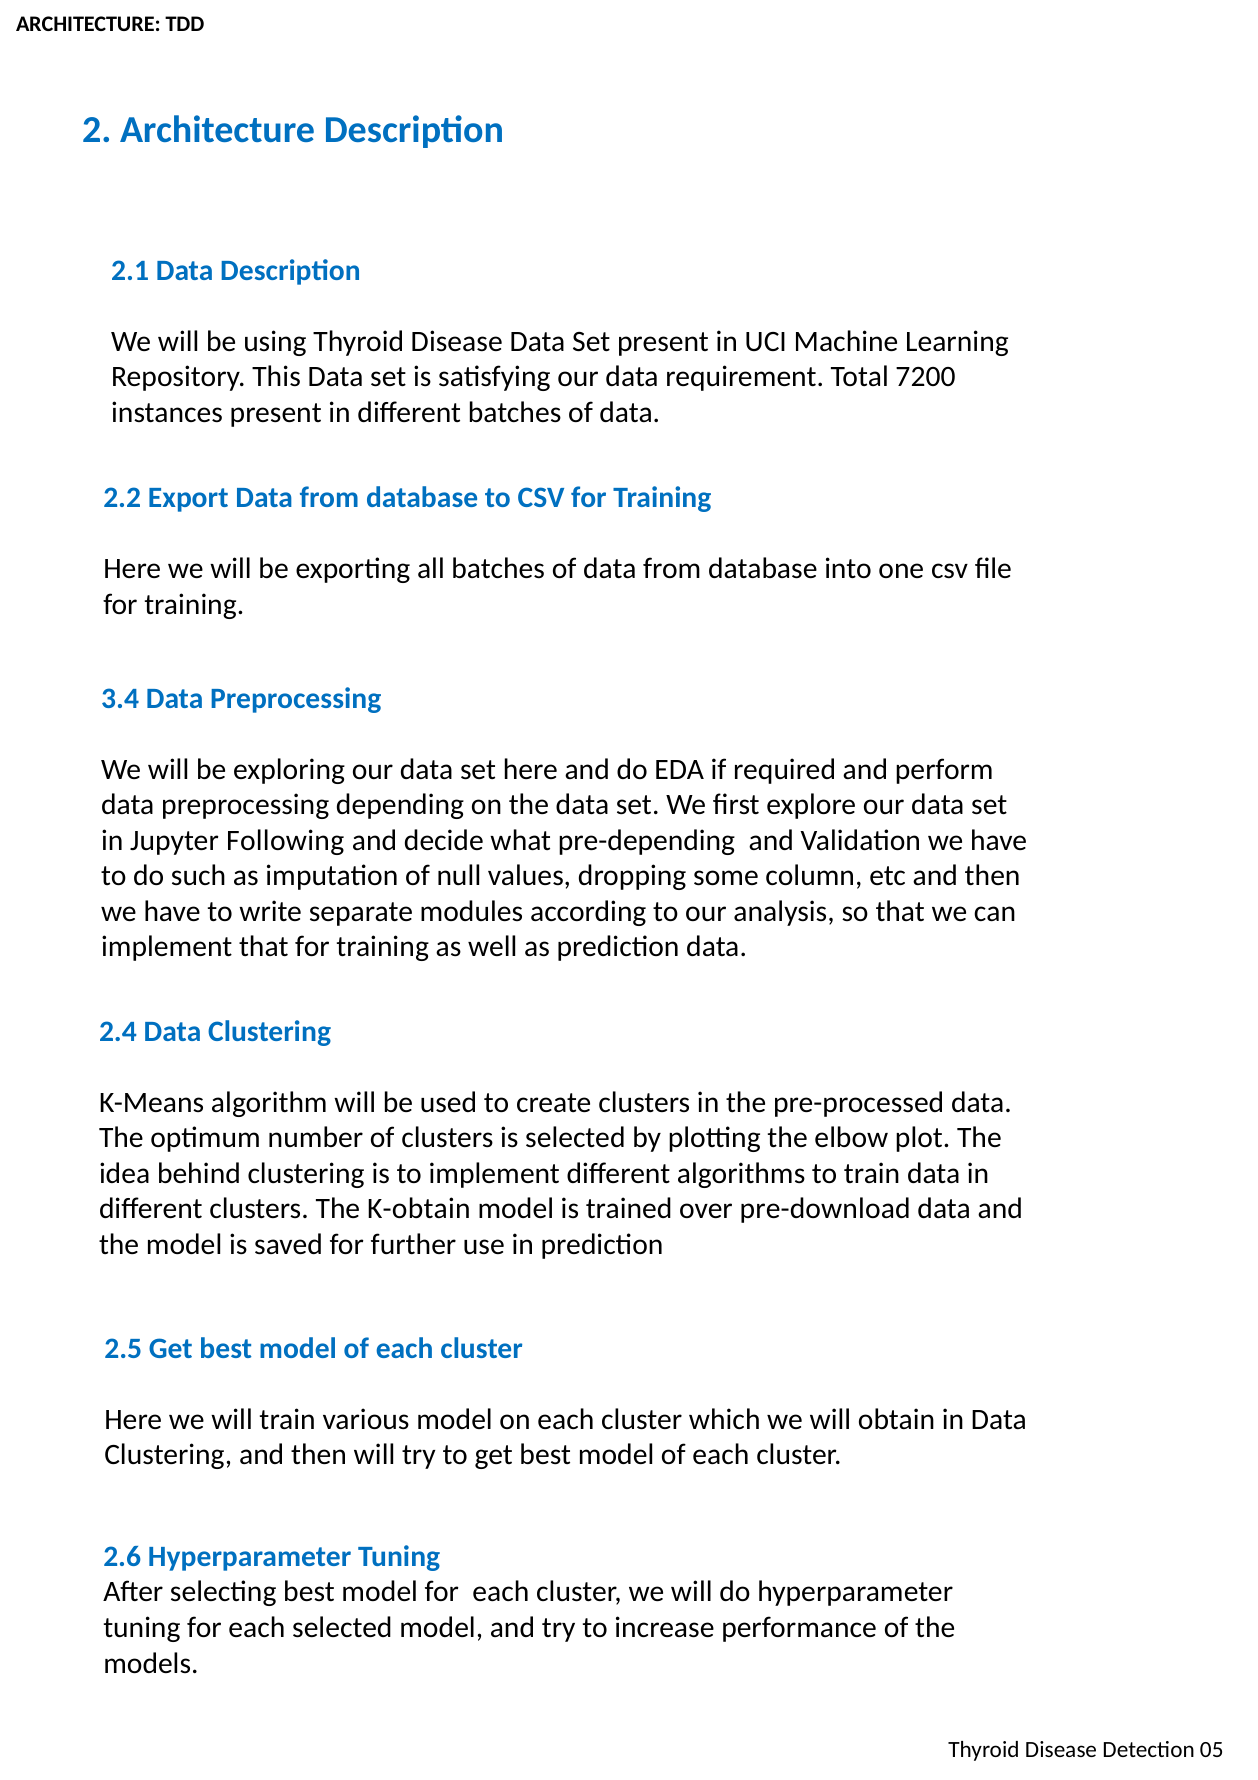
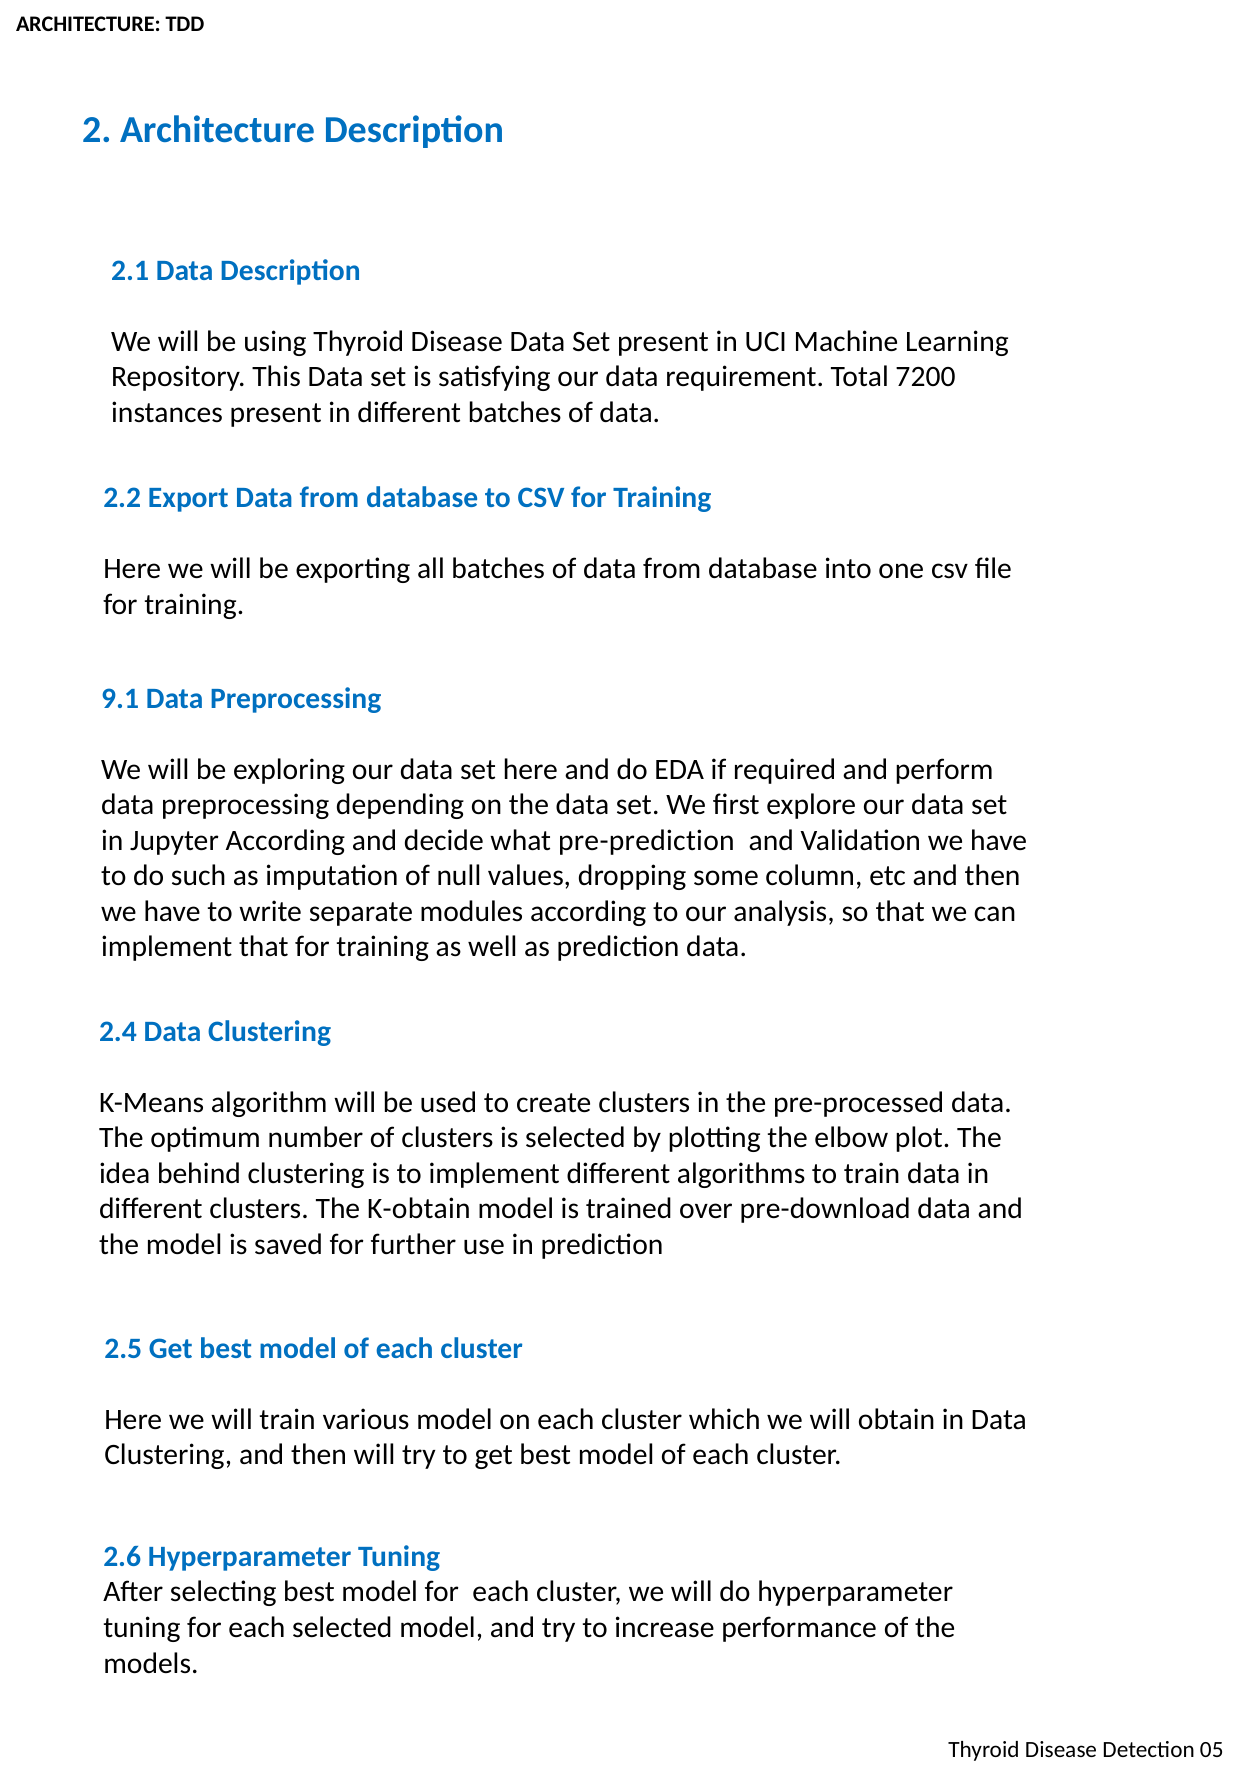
3.4: 3.4 -> 9.1
Jupyter Following: Following -> According
pre-depending: pre-depending -> pre-prediction
